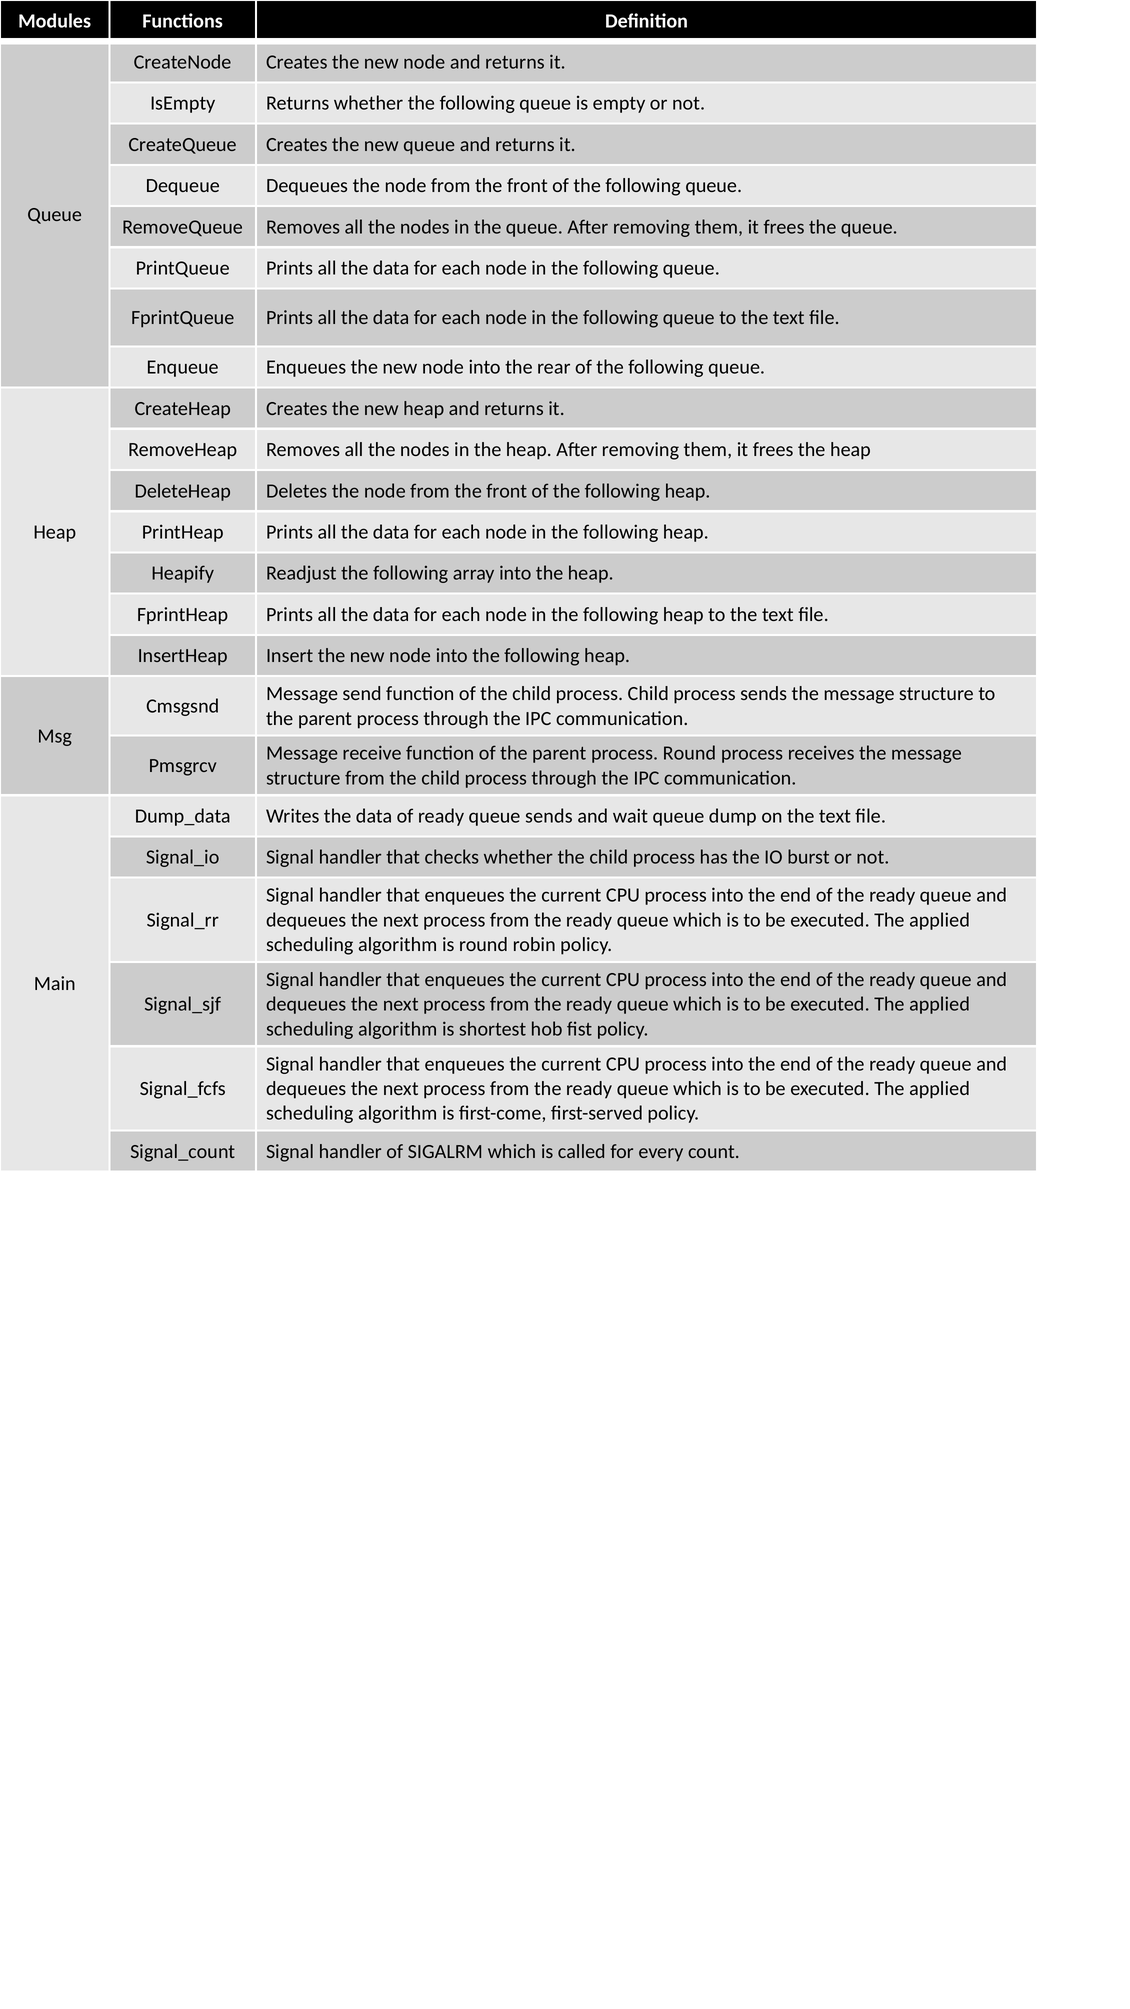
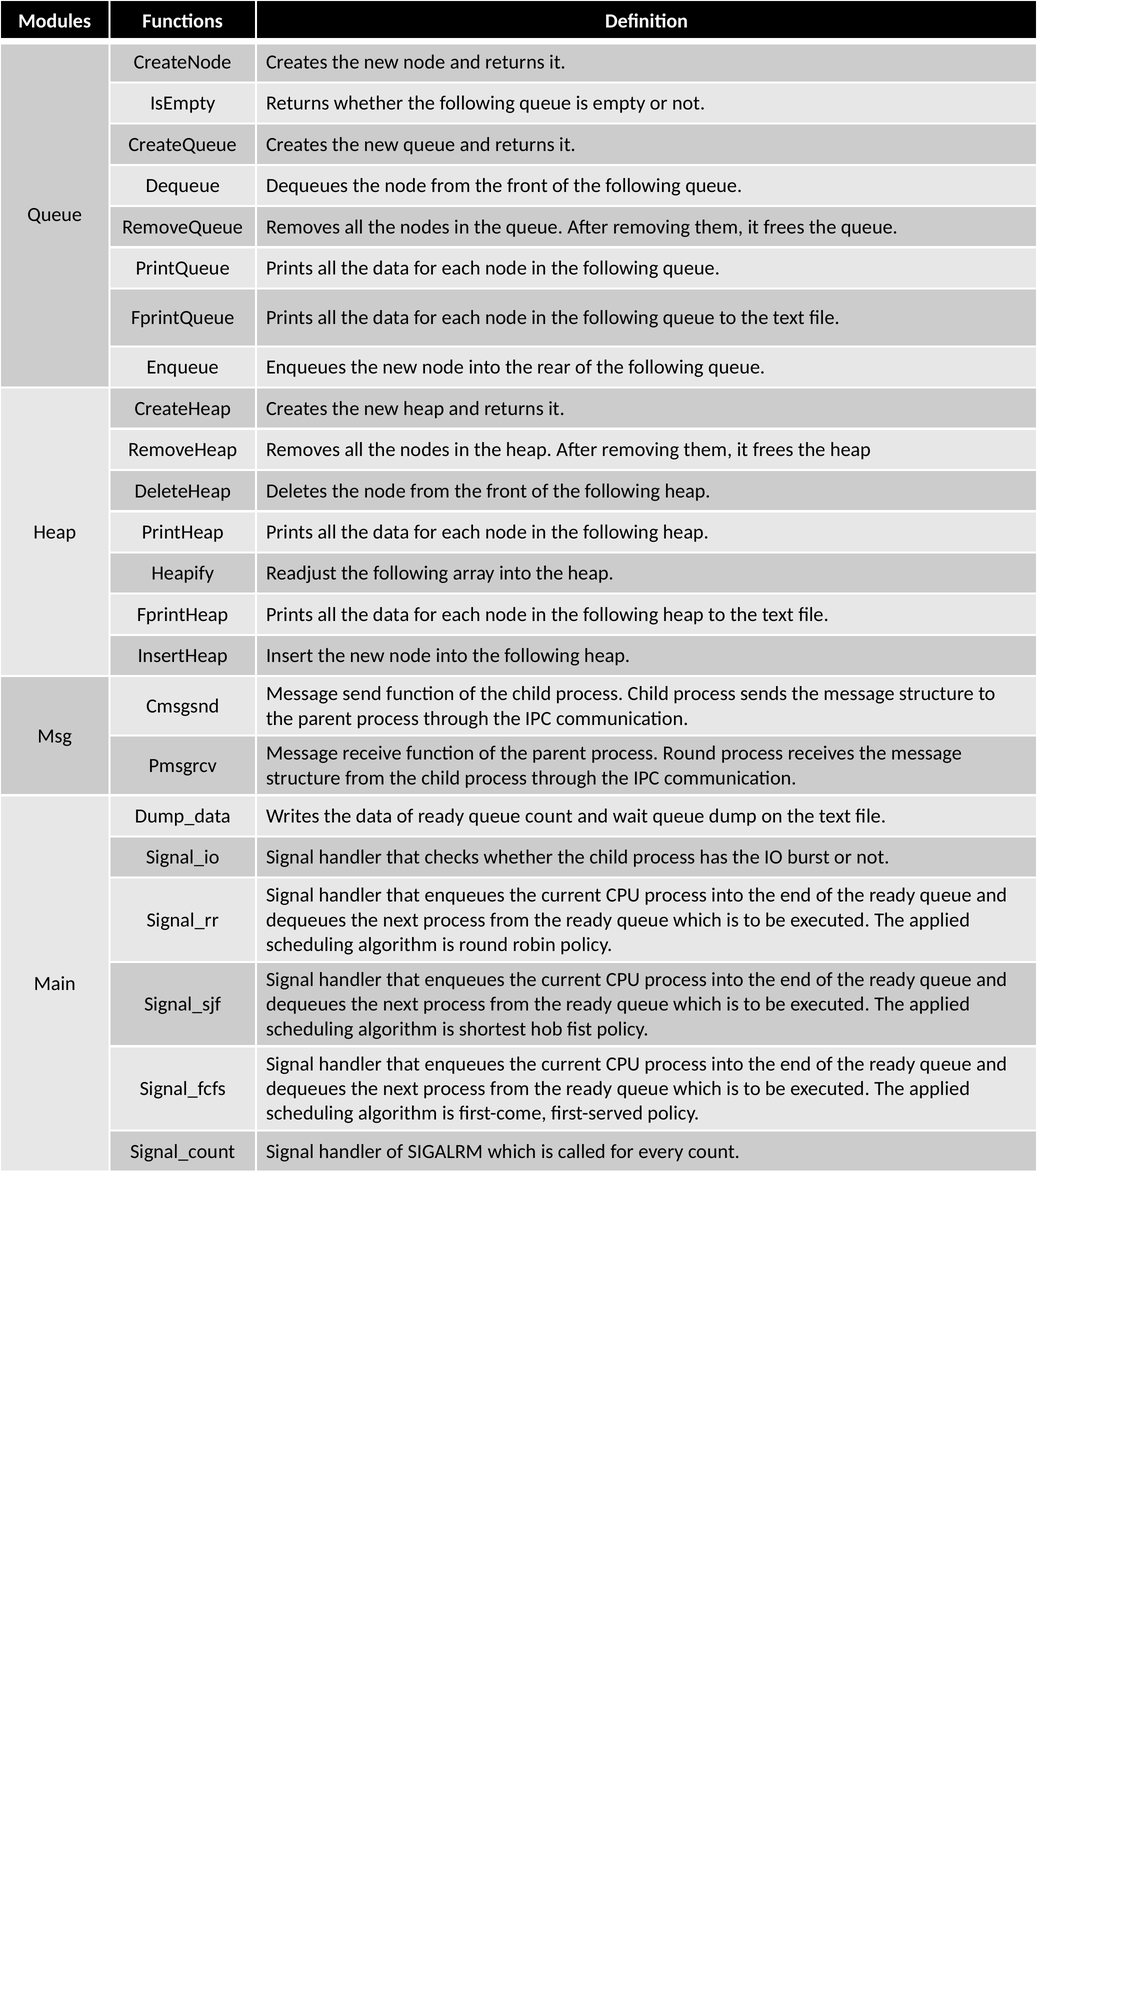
queue sends: sends -> count
